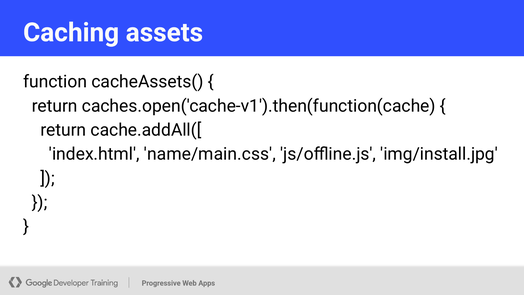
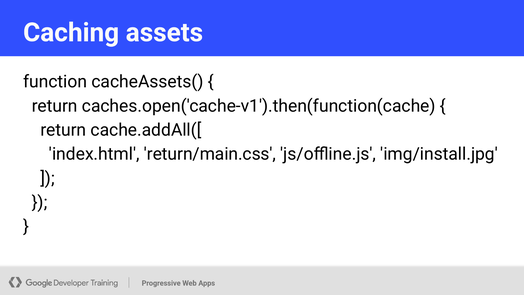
name/main.css: name/main.css -> return/main.css
